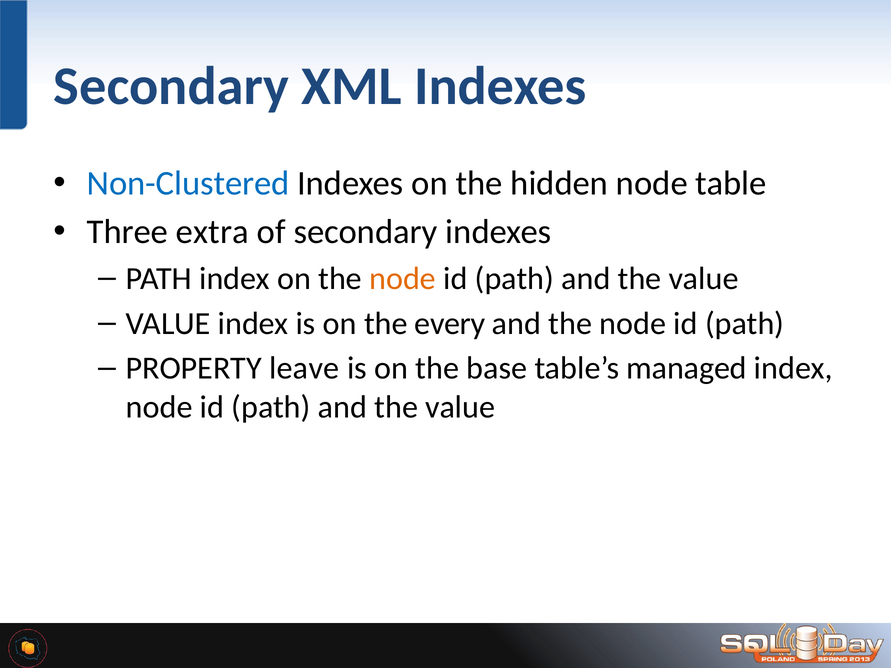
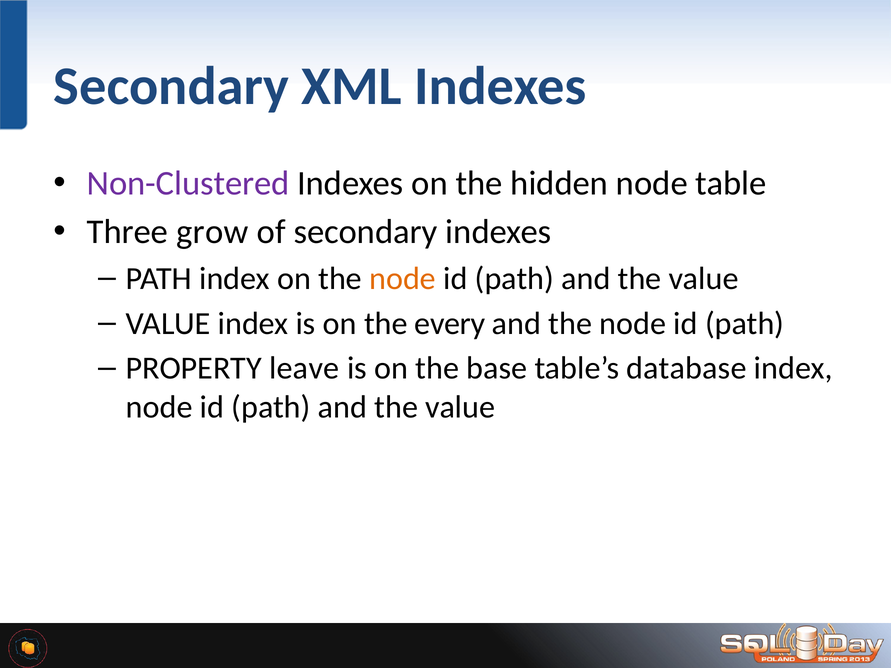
Non-Clustered colour: blue -> purple
extra: extra -> grow
managed: managed -> database
